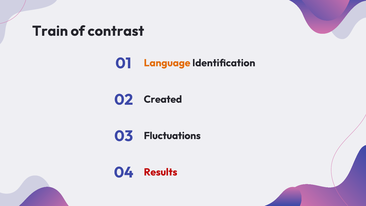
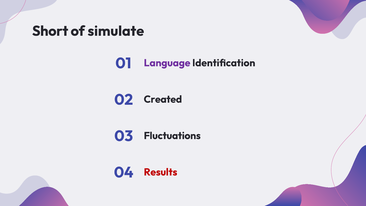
Train: Train -> Short
contrast: contrast -> simulate
Language colour: orange -> purple
